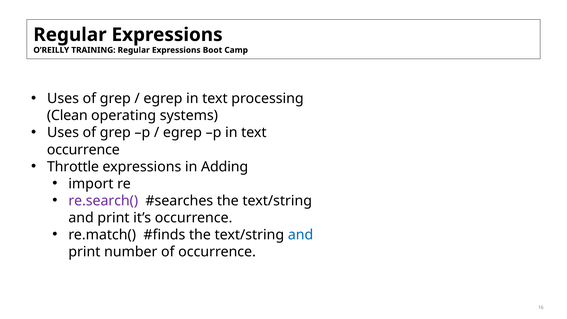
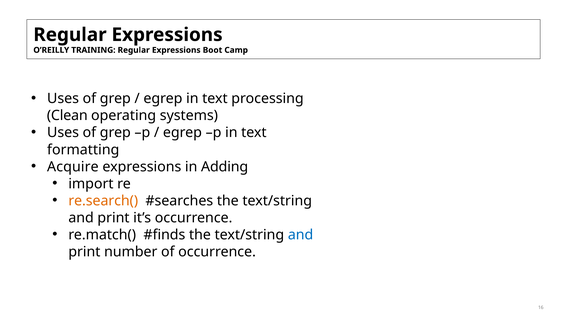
occurrence at (83, 150): occurrence -> formatting
Throttle: Throttle -> Acquire
re.search( colour: purple -> orange
